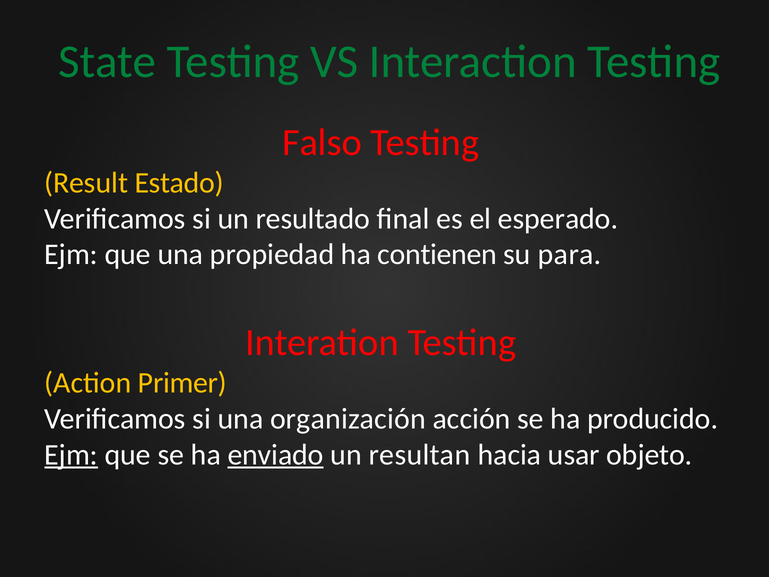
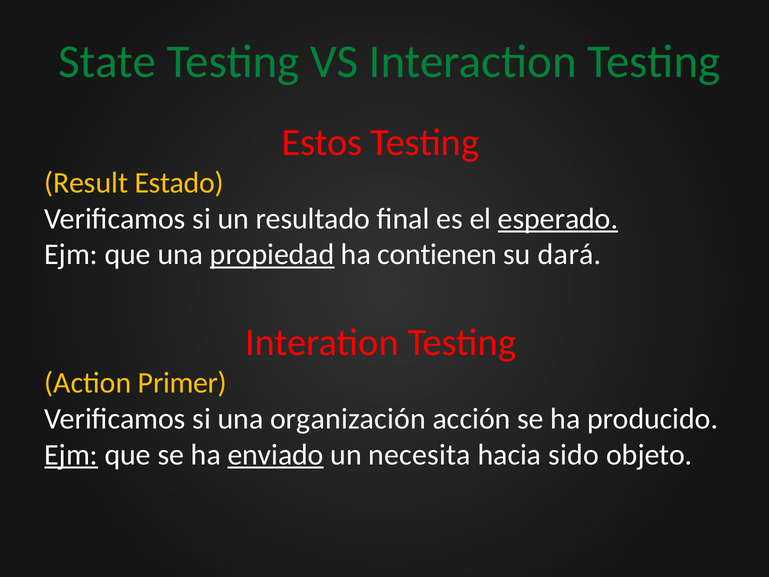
Falso: Falso -> Estos
esperado underline: none -> present
propiedad underline: none -> present
para: para -> dará
resultan: resultan -> necesita
usar: usar -> sido
